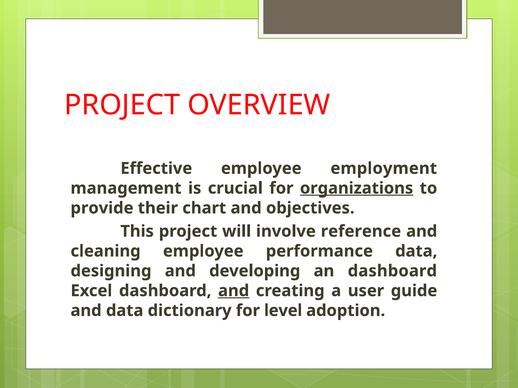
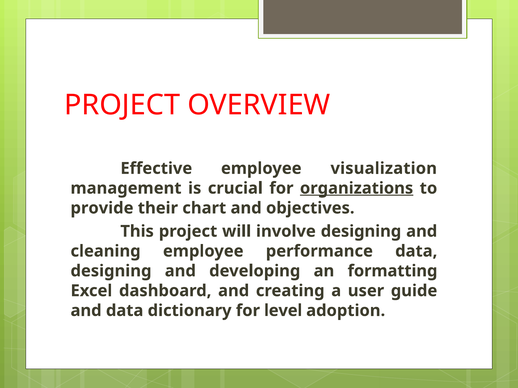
employment: employment -> visualization
involve reference: reference -> designing
an dashboard: dashboard -> formatting
and at (234, 291) underline: present -> none
